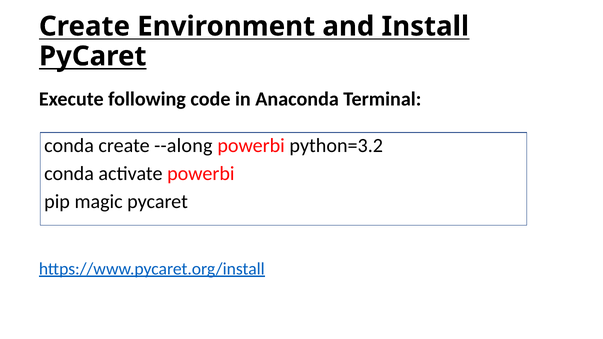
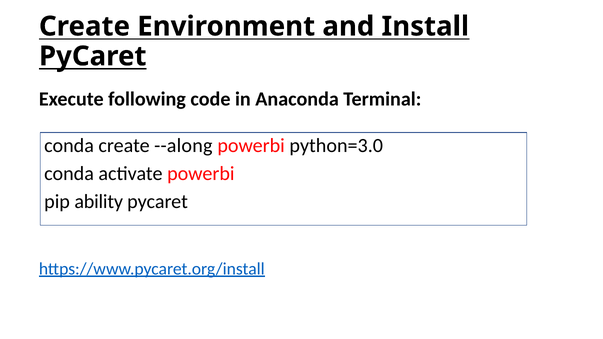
python=3.2: python=3.2 -> python=3.0
magic: magic -> ability
